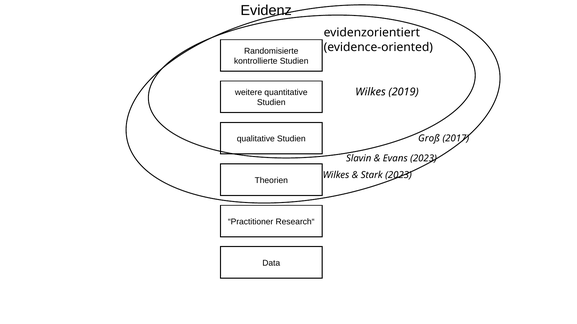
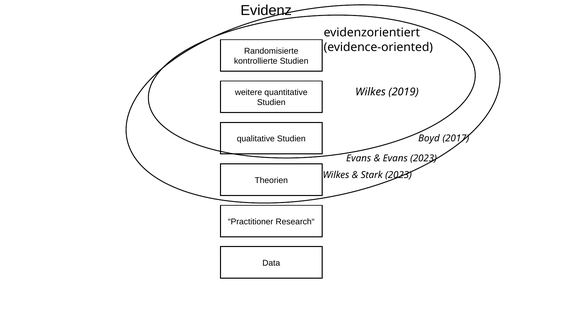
Groß: Groß -> Boyd
Slavin at (359, 159): Slavin -> Evans
